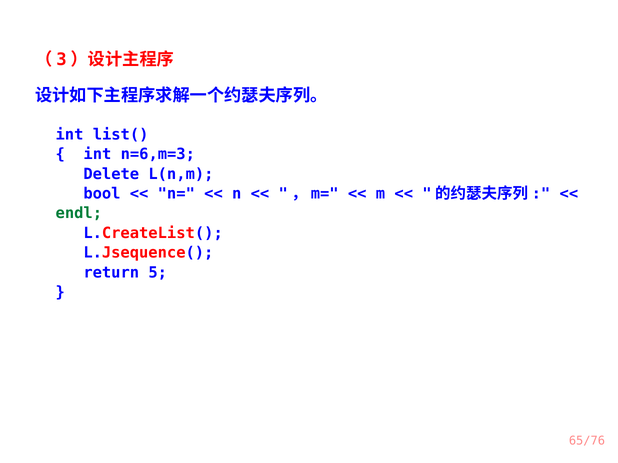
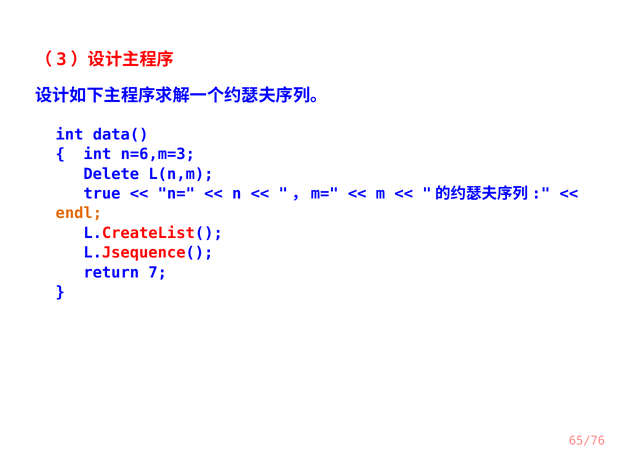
list(: list( -> data(
bool: bool -> true
endl colour: green -> orange
5: 5 -> 7
